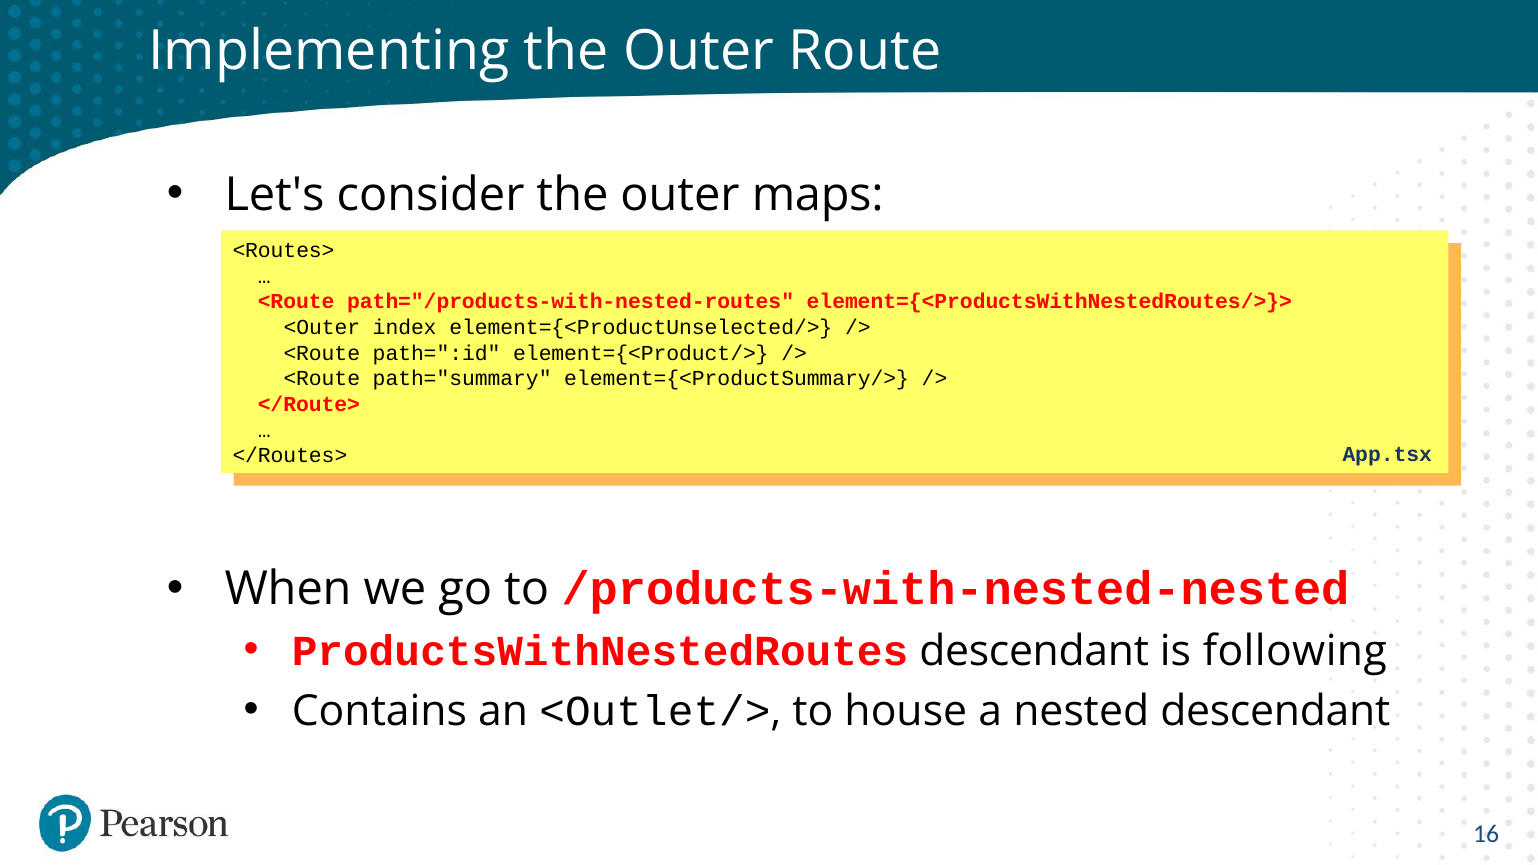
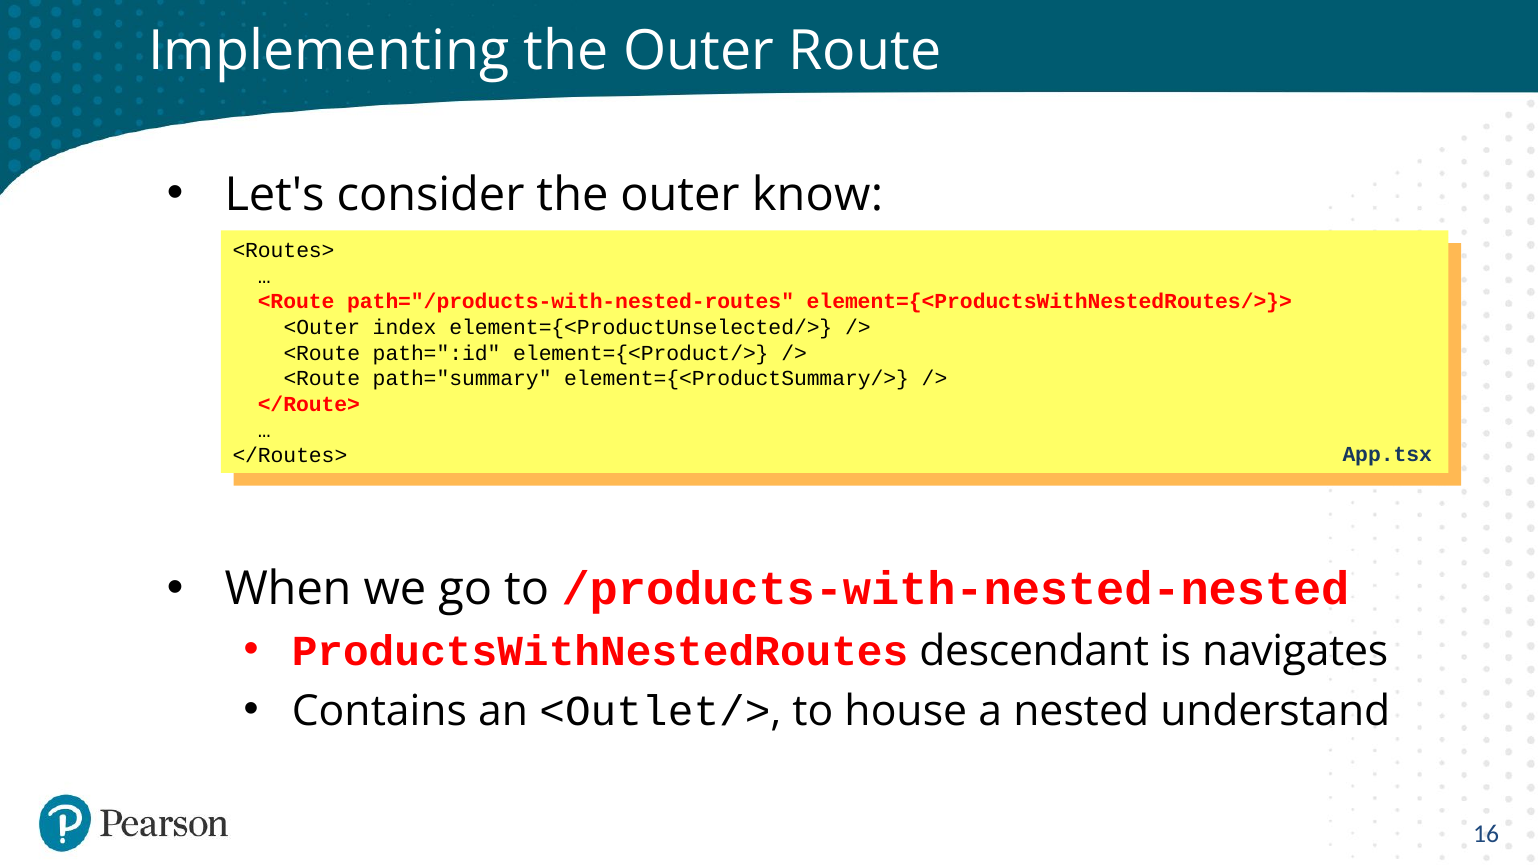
maps: maps -> know
following: following -> navigates
nested descendant: descendant -> understand
